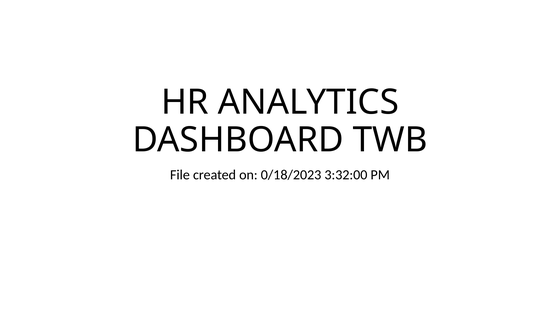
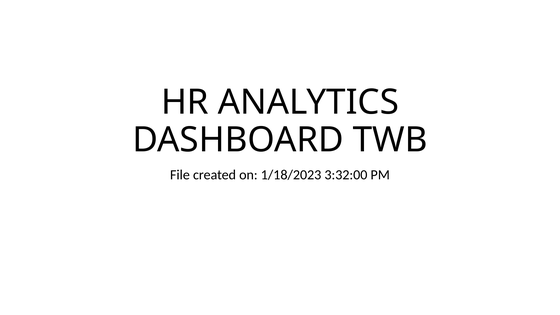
0/18/2023: 0/18/2023 -> 1/18/2023
